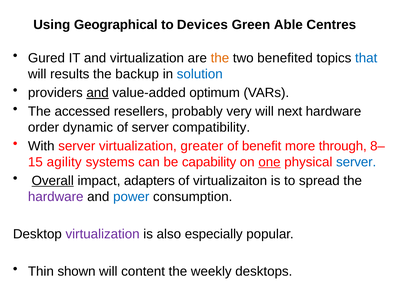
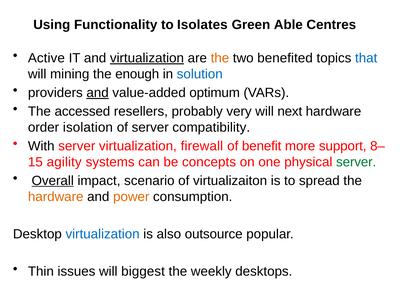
Geographical: Geographical -> Functionality
Devices: Devices -> Isolates
Gured: Gured -> Active
virtualization at (147, 58) underline: none -> present
results: results -> mining
backup: backup -> enough
dynamic: dynamic -> isolation
greater: greater -> firewall
through: through -> support
capability: capability -> concepts
one underline: present -> none
server at (356, 162) colour: blue -> green
adapters: adapters -> scenario
hardware at (56, 197) colour: purple -> orange
power colour: blue -> orange
virtualization at (103, 234) colour: purple -> blue
especially: especially -> outsource
shown: shown -> issues
content: content -> biggest
